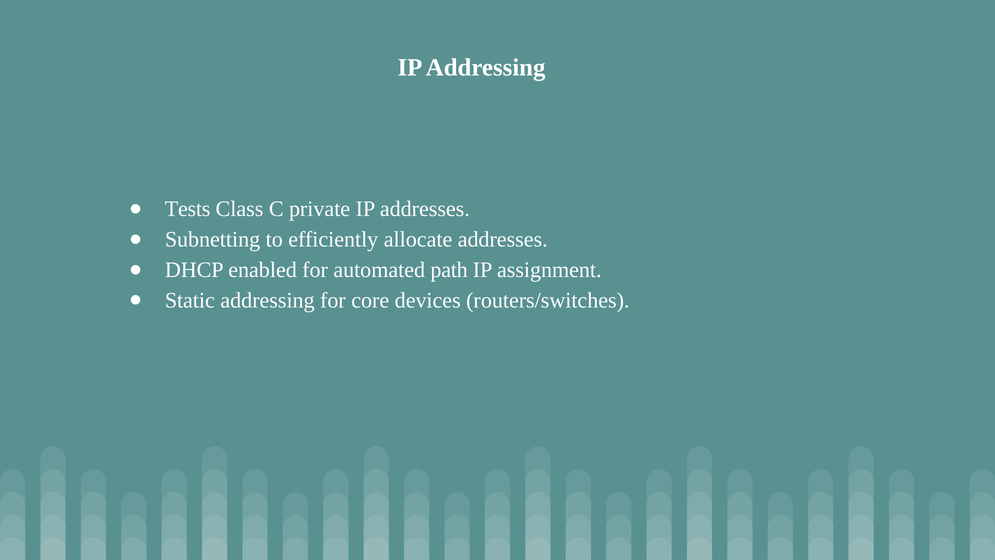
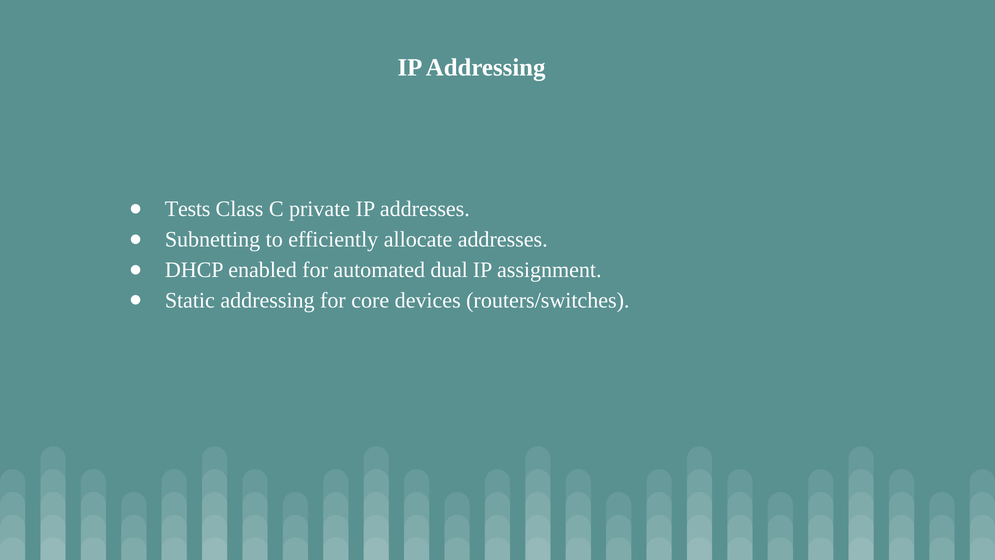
path: path -> dual
